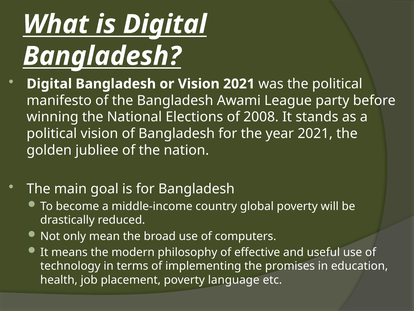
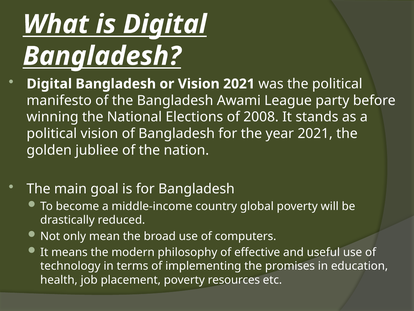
language: language -> resources
